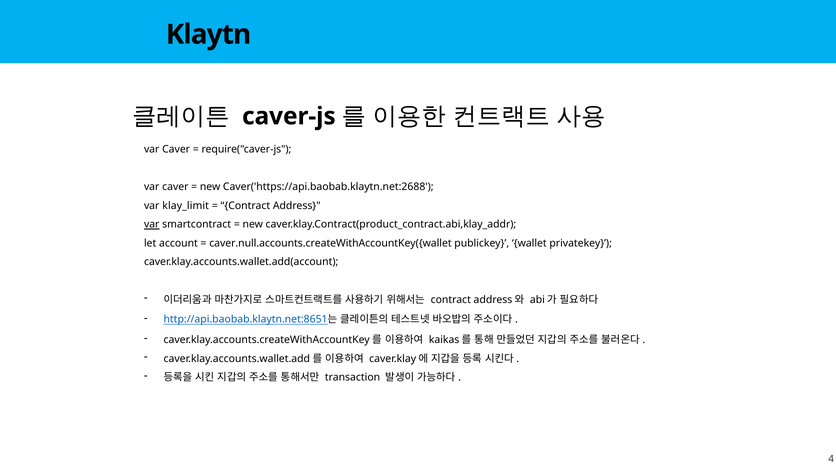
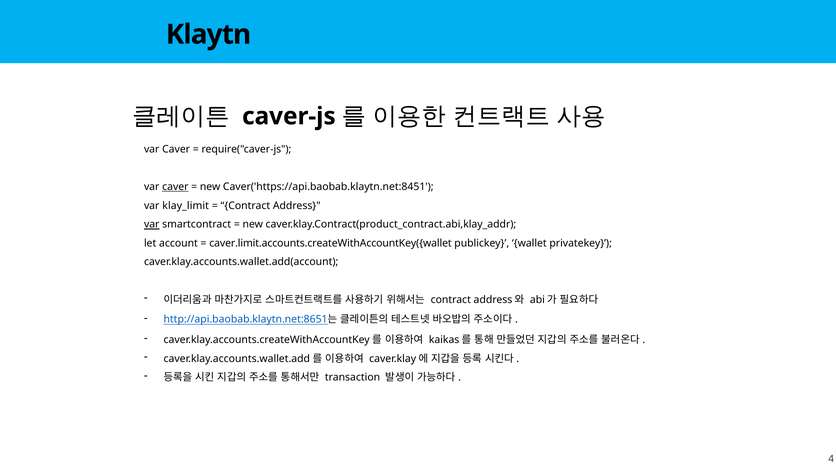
caver at (175, 187) underline: none -> present
Caver('https://api.baobab.klaytn.net:2688: Caver('https://api.baobab.klaytn.net:2688 -> Caver('https://api.baobab.klaytn.net:8451
caver.null.accounts.createWithAccountKey({wallet: caver.null.accounts.createWithAccountKey({wallet -> caver.limit.accounts.createWithAccountKey({wallet
